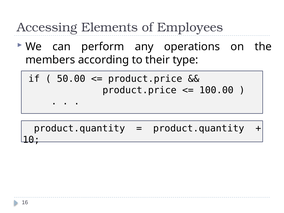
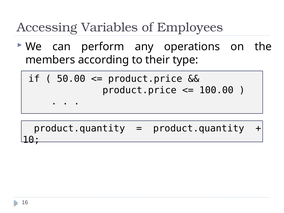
Elements: Elements -> Variables
